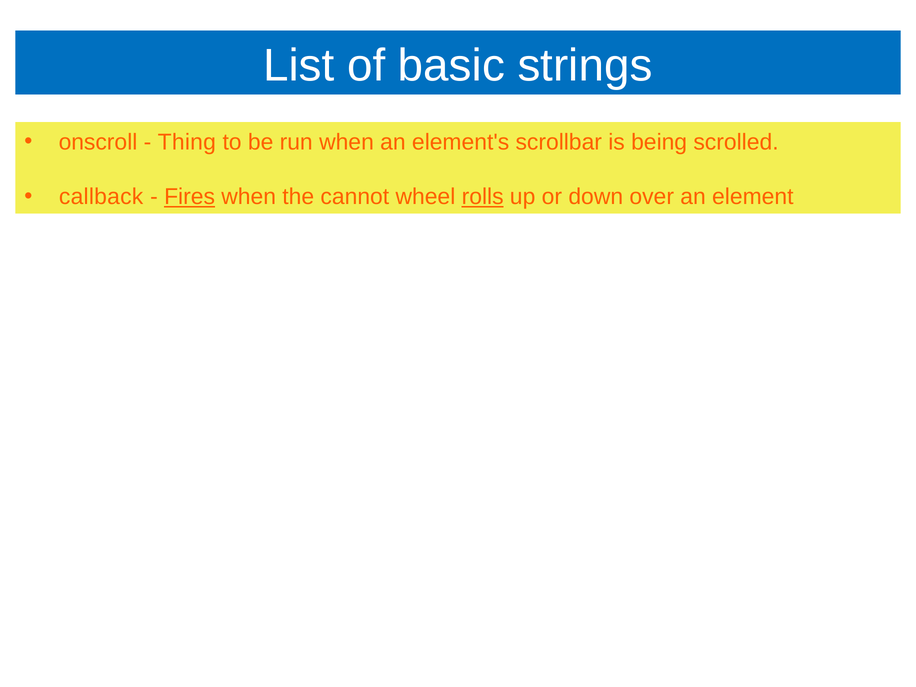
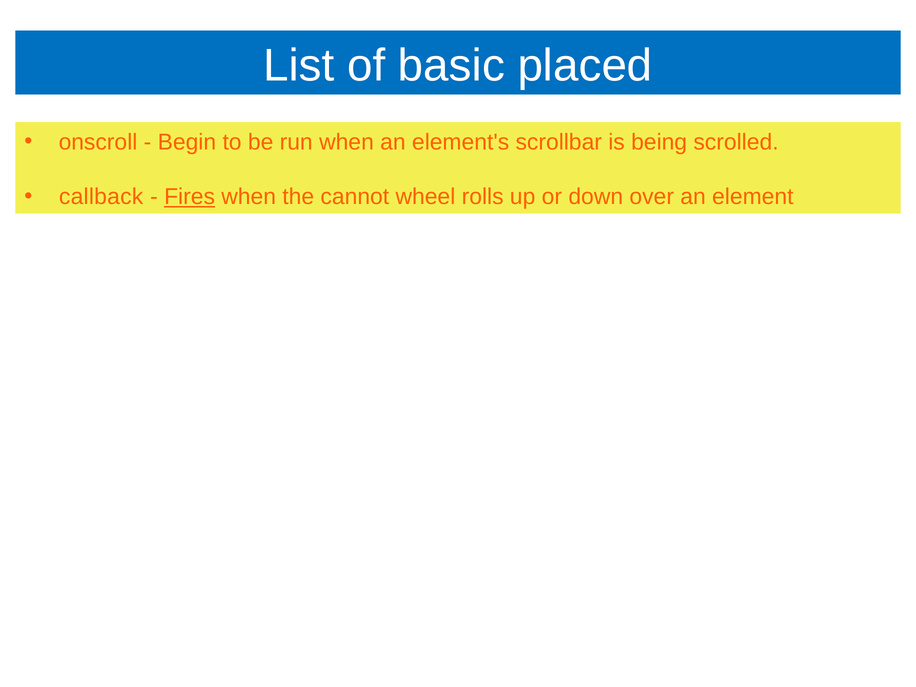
strings: strings -> placed
Thing: Thing -> Begin
rolls underline: present -> none
